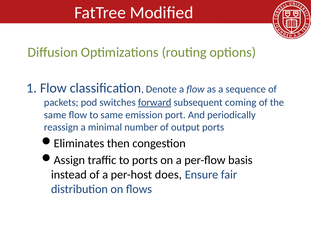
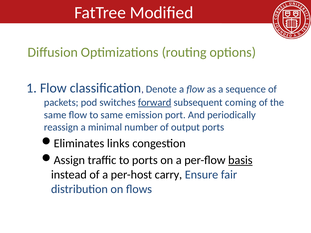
then: then -> links
basis underline: none -> present
does: does -> carry
